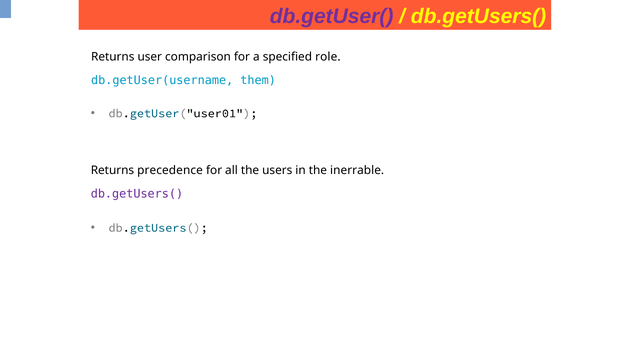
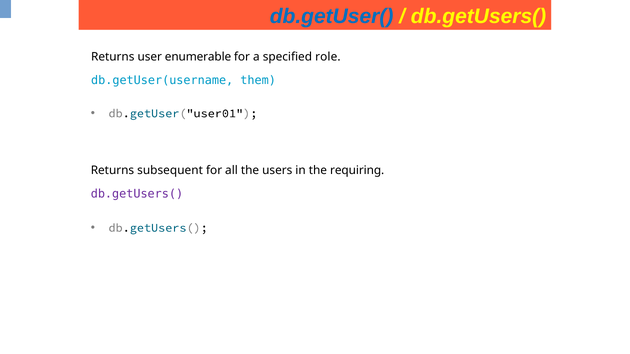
db.getUser( colour: purple -> blue
comparison: comparison -> enumerable
precedence: precedence -> subsequent
inerrable: inerrable -> requiring
